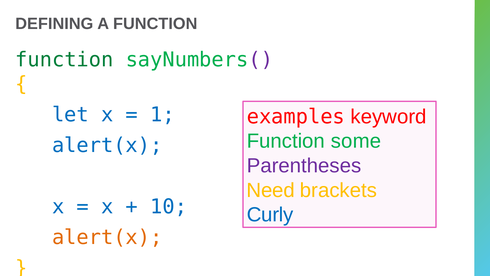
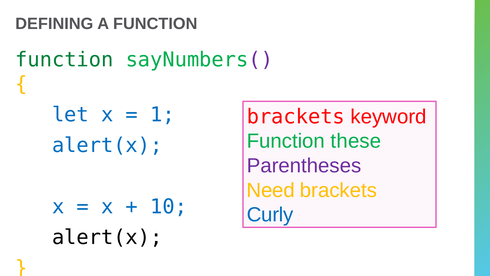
examples at (296, 117): examples -> brackets
some: some -> these
alert(x at (107, 237) colour: orange -> black
